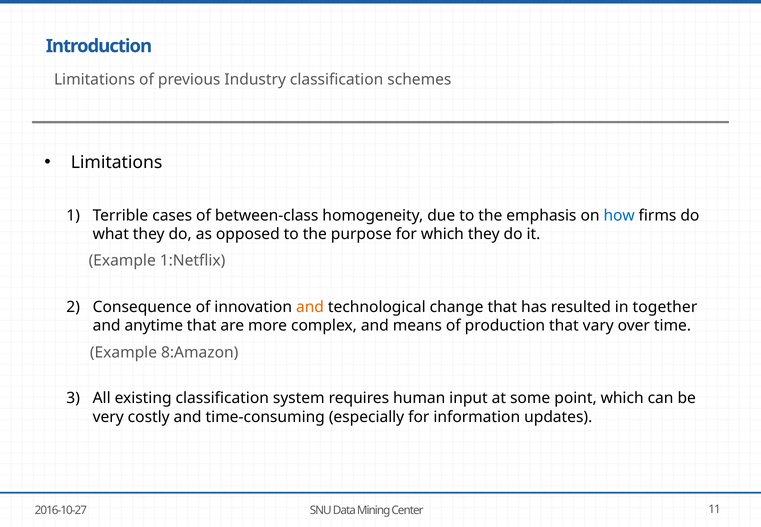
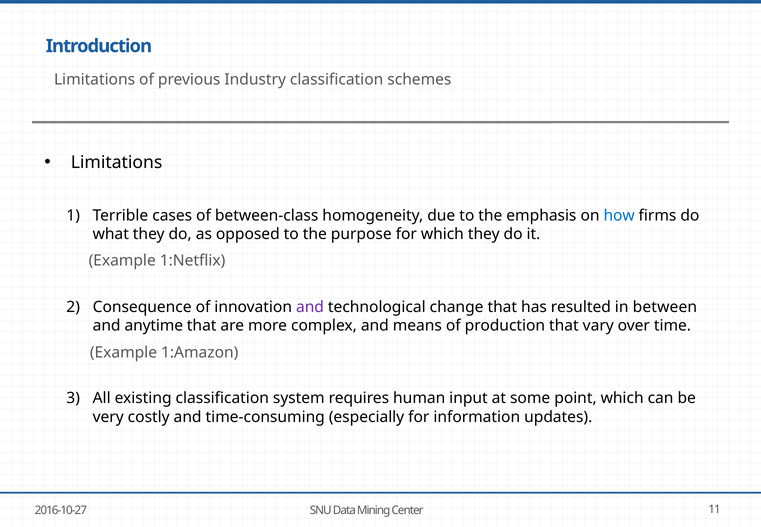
and at (310, 307) colour: orange -> purple
together: together -> between
8:Amazon: 8:Amazon -> 1:Amazon
